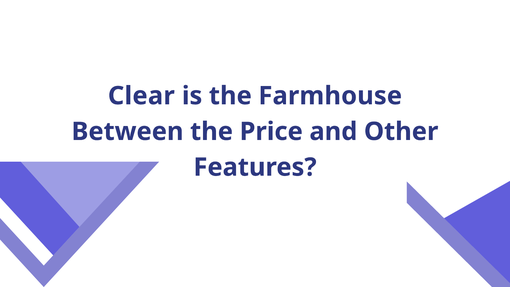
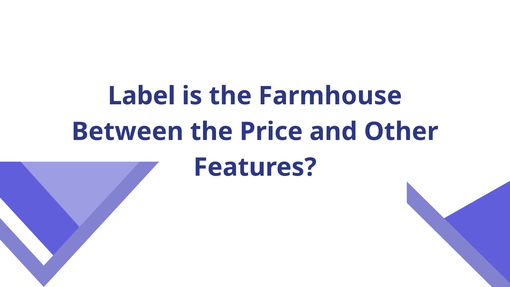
Clear: Clear -> Label
